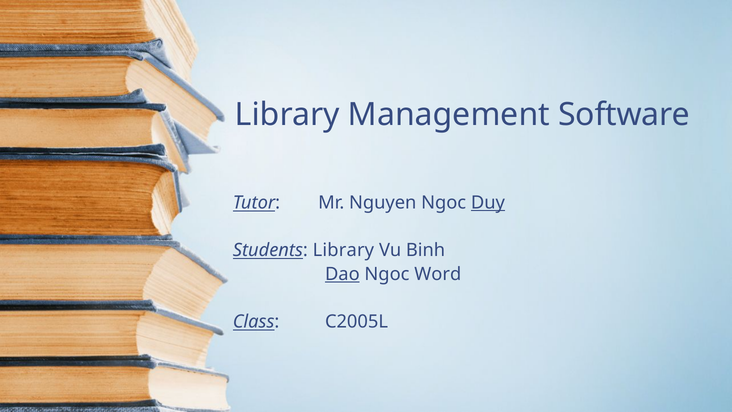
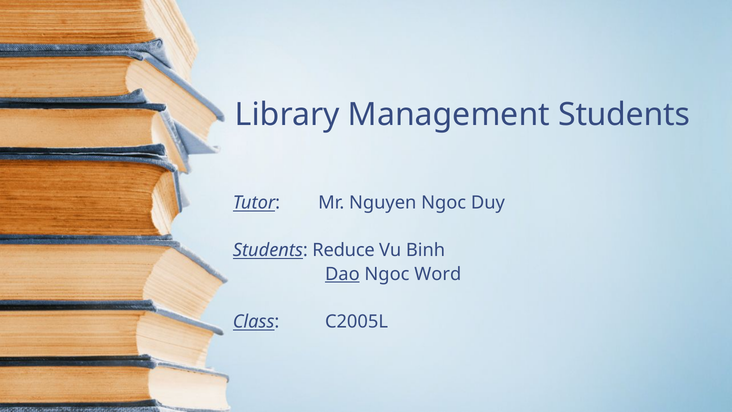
Management Software: Software -> Students
Duy underline: present -> none
Students Library: Library -> Reduce
